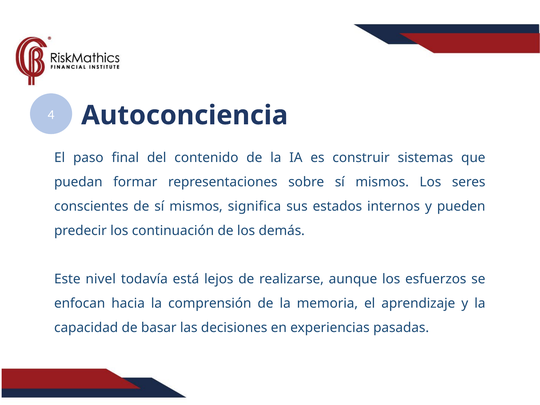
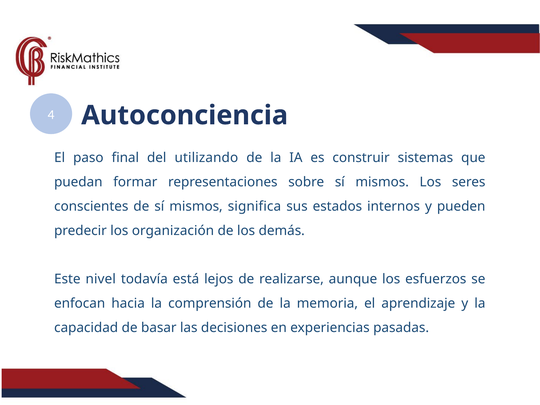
contenido: contenido -> utilizando
continuación: continuación -> organización
